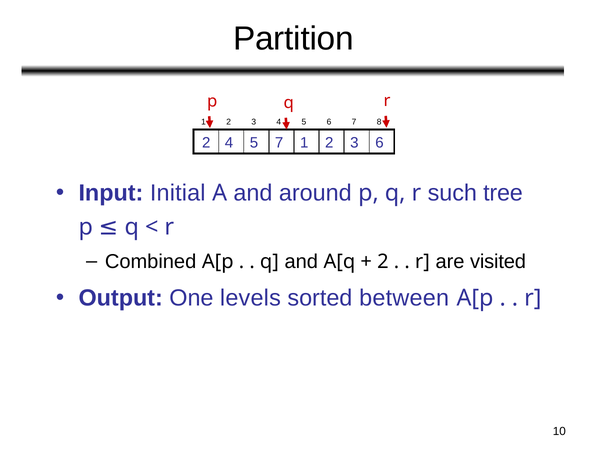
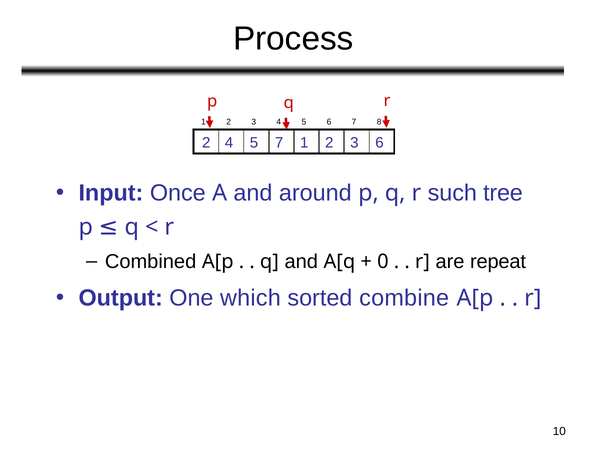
Partition: Partition -> Process
Initial: Initial -> Once
2 at (383, 262): 2 -> 0
visited: visited -> repeat
levels: levels -> which
between: between -> combine
